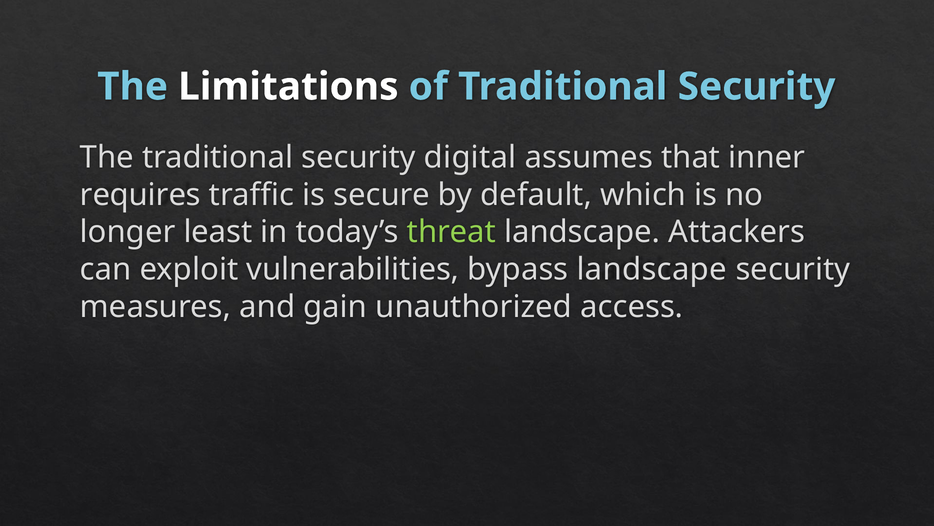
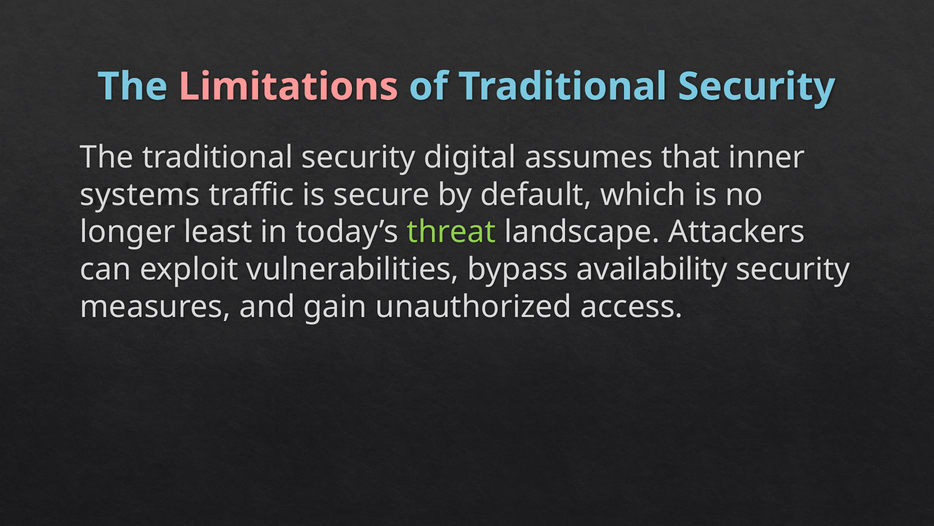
Limitations colour: white -> pink
requires: requires -> systems
bypass landscape: landscape -> availability
